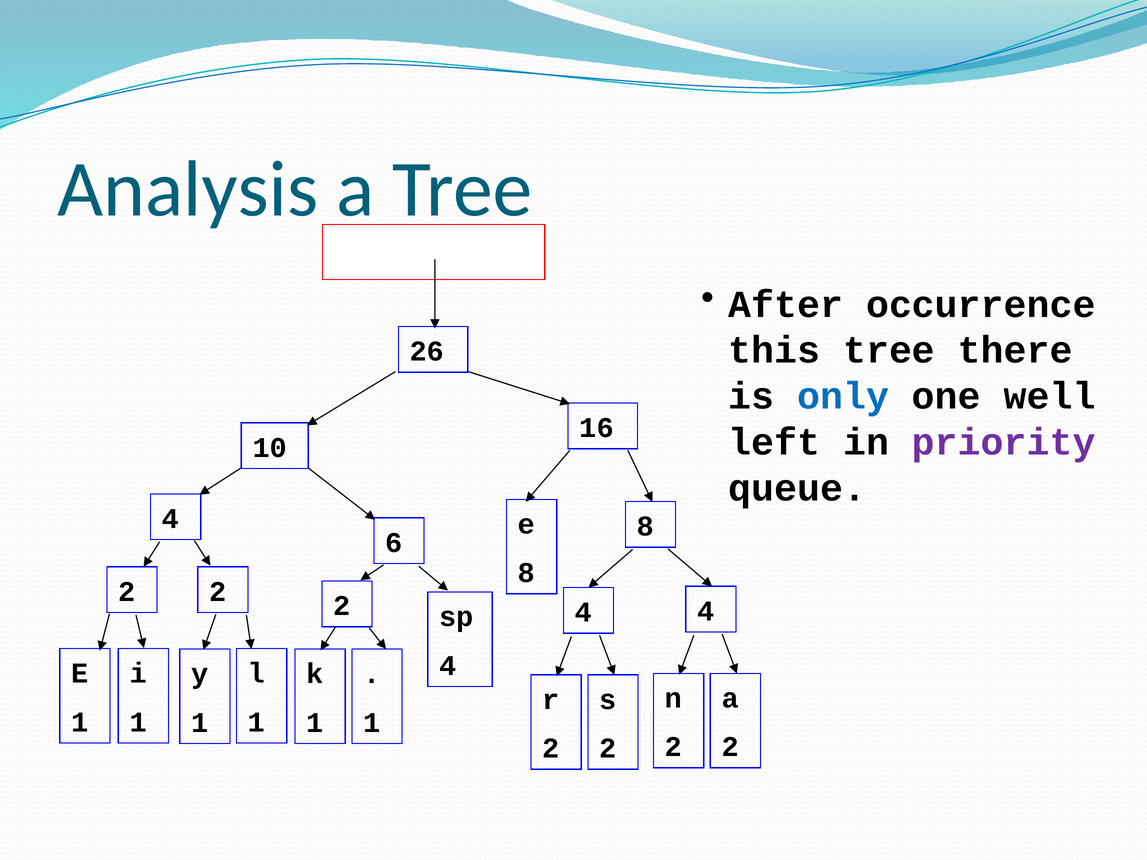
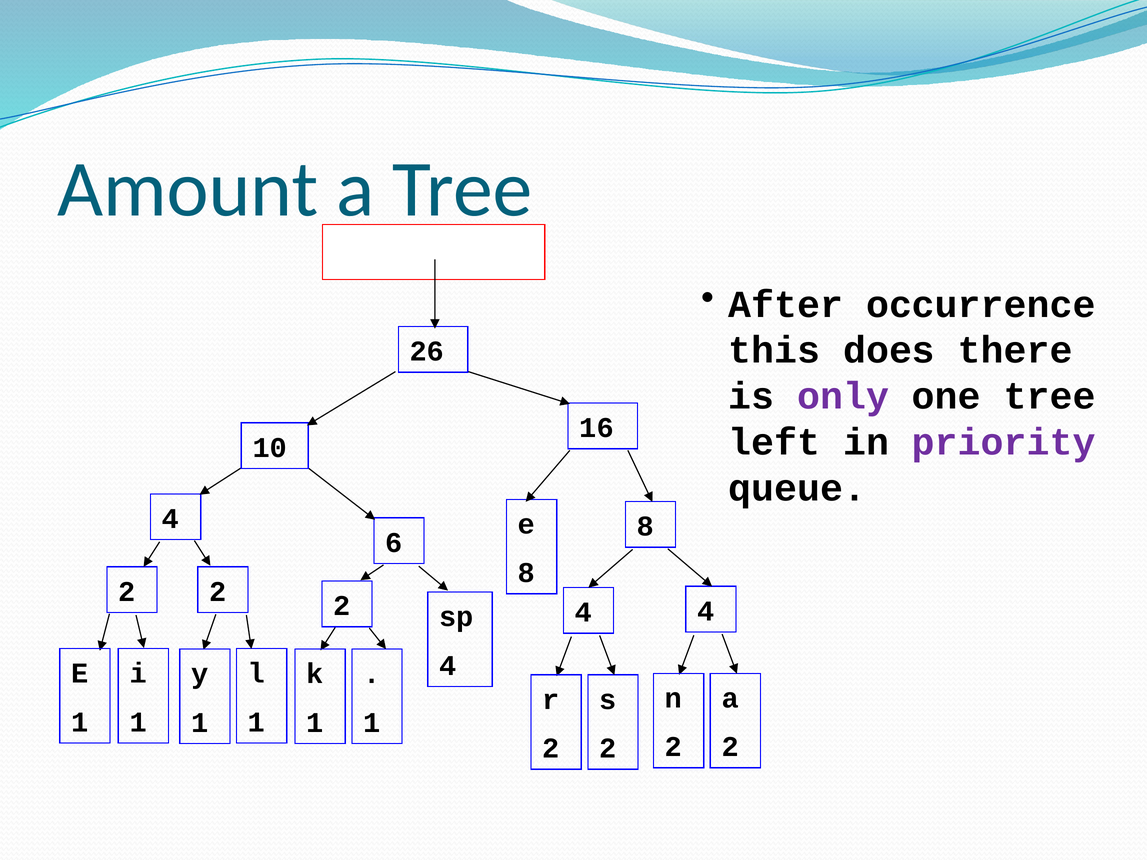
Analysis: Analysis -> Amount
this tree: tree -> does
only colour: blue -> purple
one well: well -> tree
